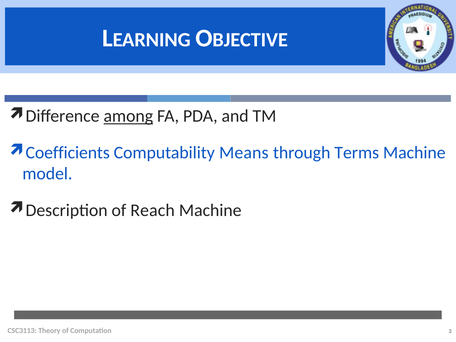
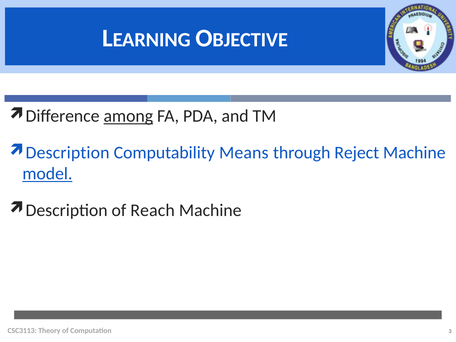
Coefficients at (68, 153): Coefficients -> Description
Terms: Terms -> Reject
model underline: none -> present
